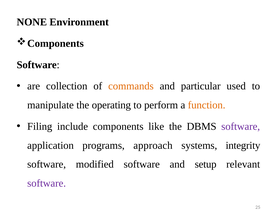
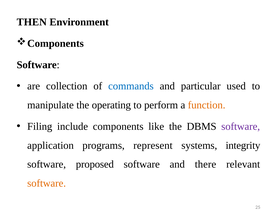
NONE: NONE -> THEN
commands colour: orange -> blue
approach: approach -> represent
modified: modified -> proposed
setup: setup -> there
software at (47, 183) colour: purple -> orange
